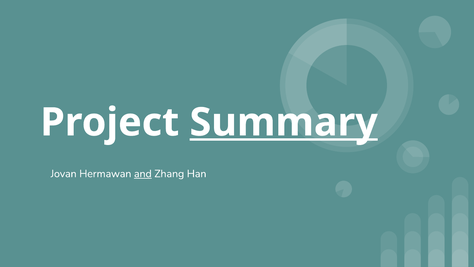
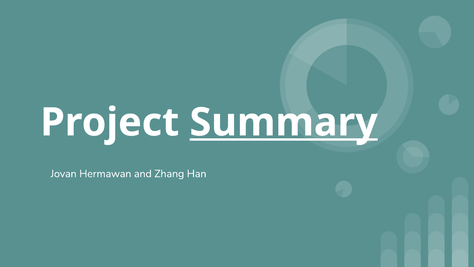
and underline: present -> none
